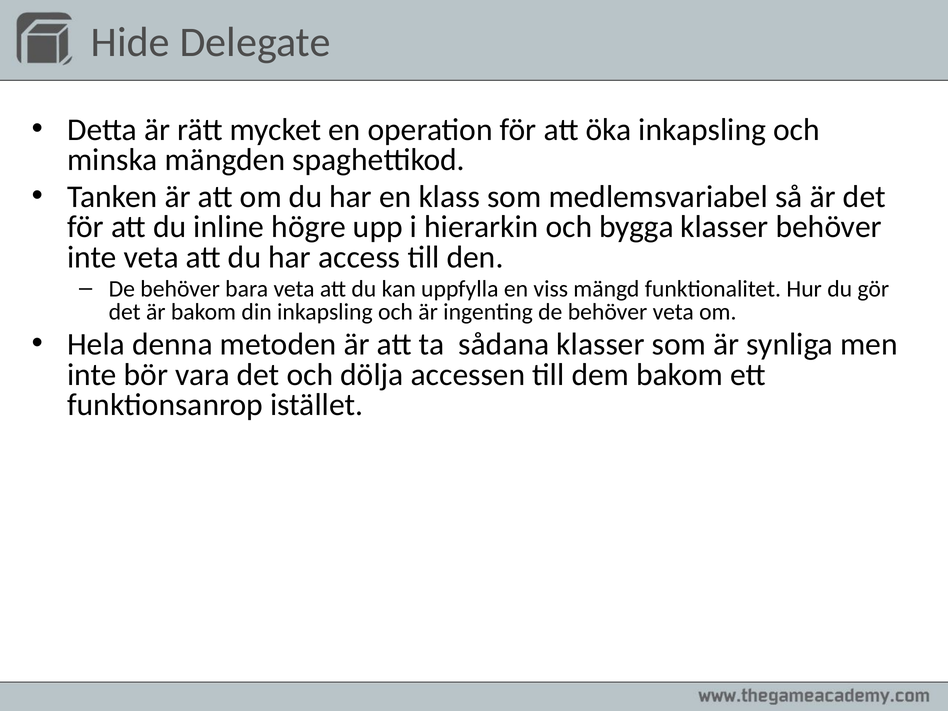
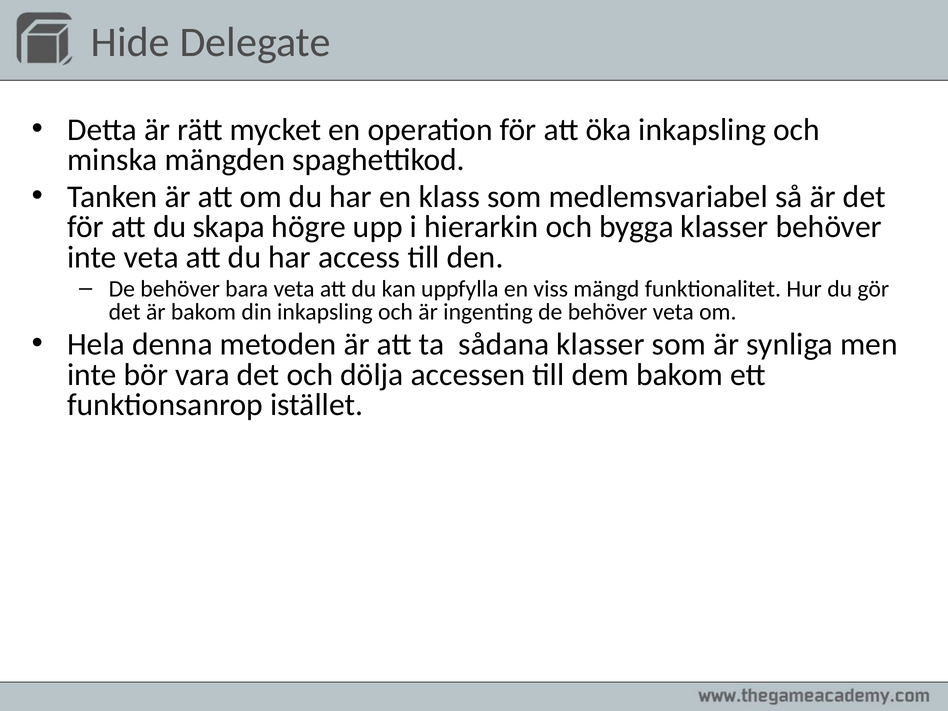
inline: inline -> skapa
